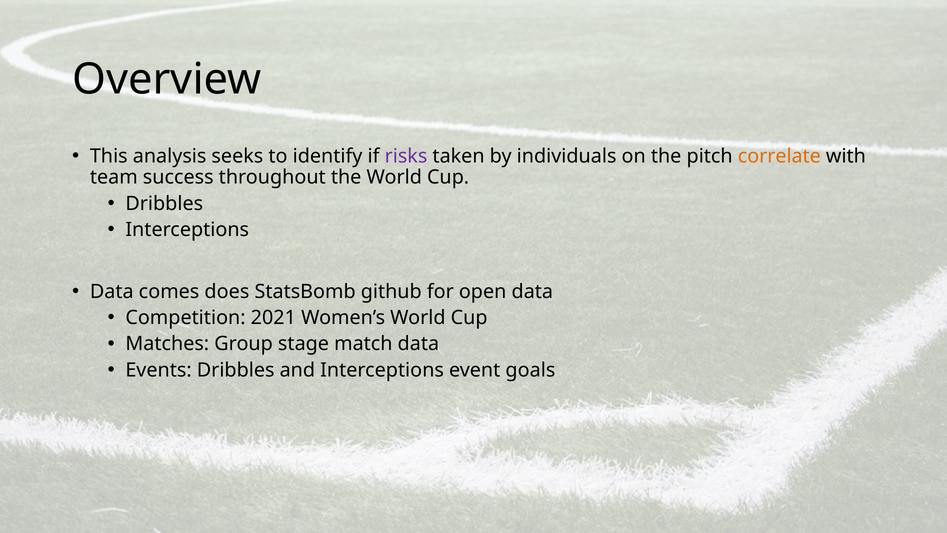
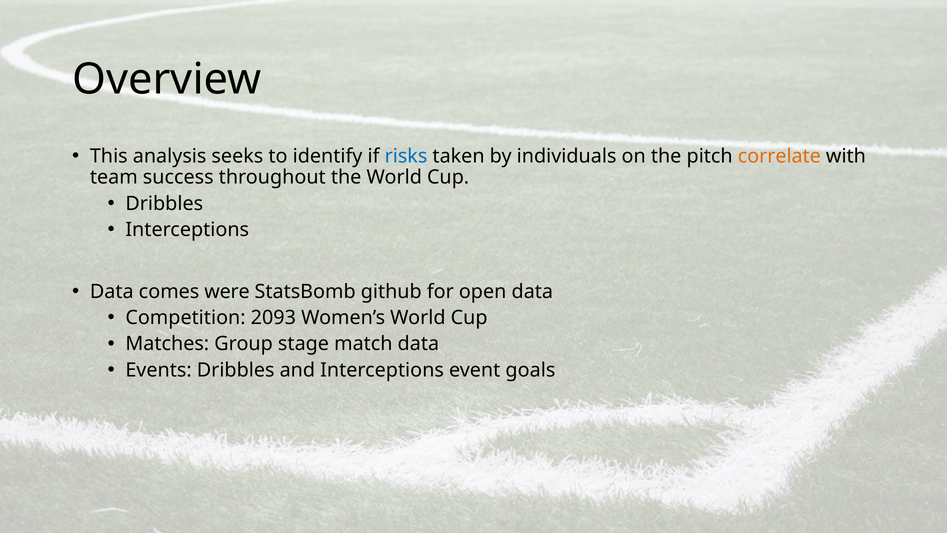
risks colour: purple -> blue
does: does -> were
2021: 2021 -> 2093
